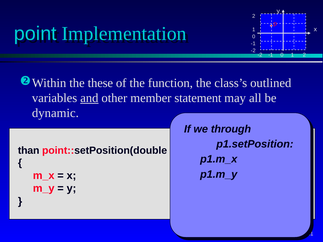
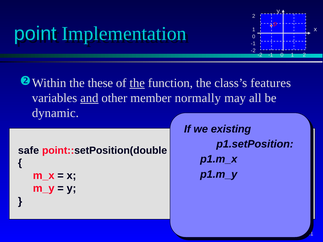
the at (137, 83) underline: none -> present
outlined: outlined -> features
statement: statement -> normally
through: through -> existing
than: than -> safe
